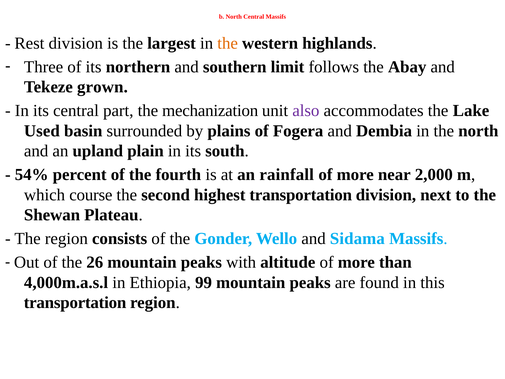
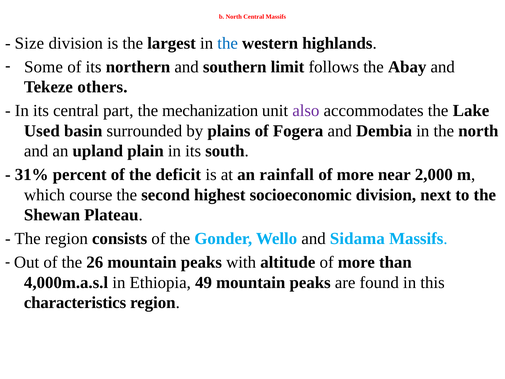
Rest: Rest -> Size
the at (228, 43) colour: orange -> blue
Three: Three -> Some
grown: grown -> others
54%: 54% -> 31%
fourth: fourth -> deficit
highest transportation: transportation -> socioeconomic
99: 99 -> 49
transportation at (75, 302): transportation -> characteristics
